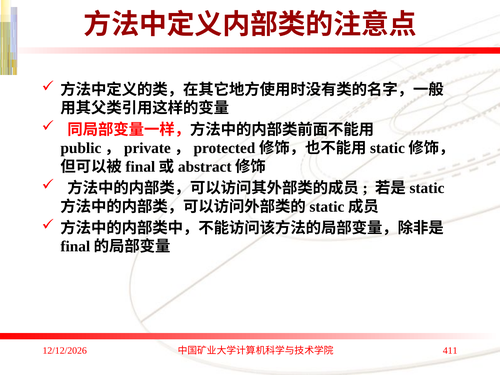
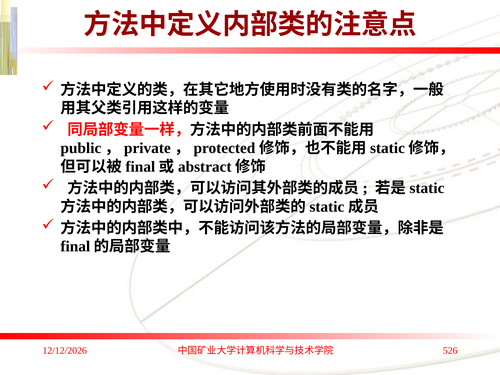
411: 411 -> 526
